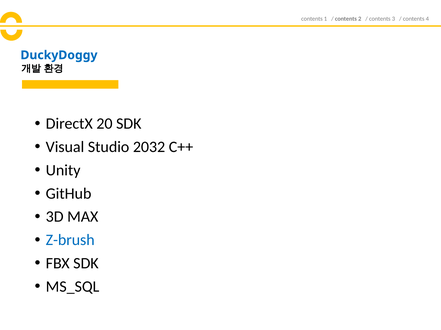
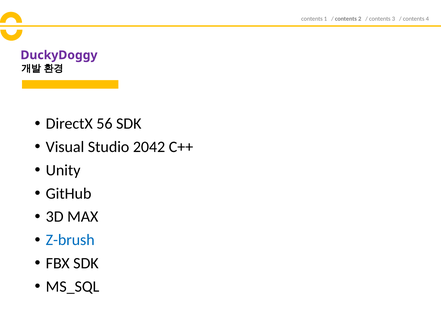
DuckyDoggy colour: blue -> purple
20: 20 -> 56
2032: 2032 -> 2042
